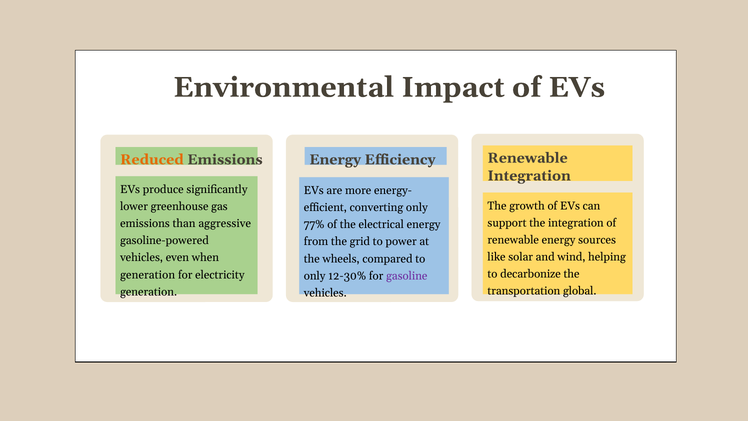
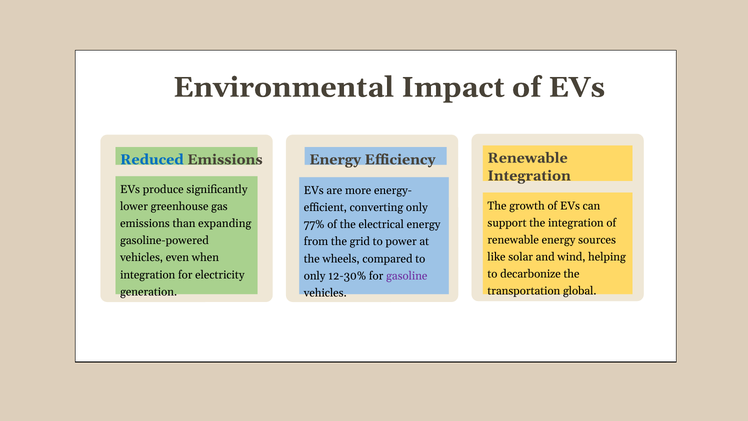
Reduced colour: orange -> blue
aggressive: aggressive -> expanding
generation at (148, 275): generation -> integration
